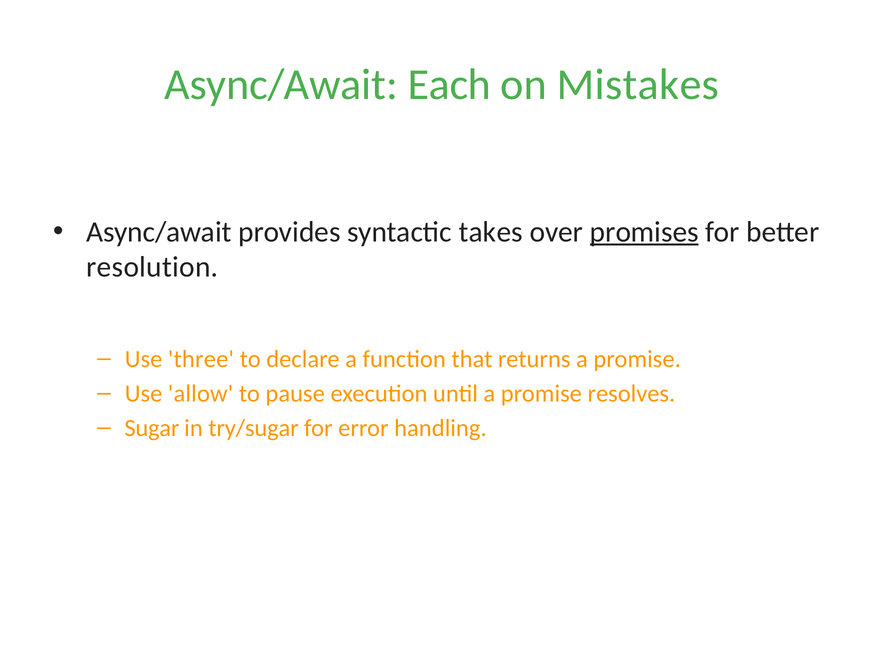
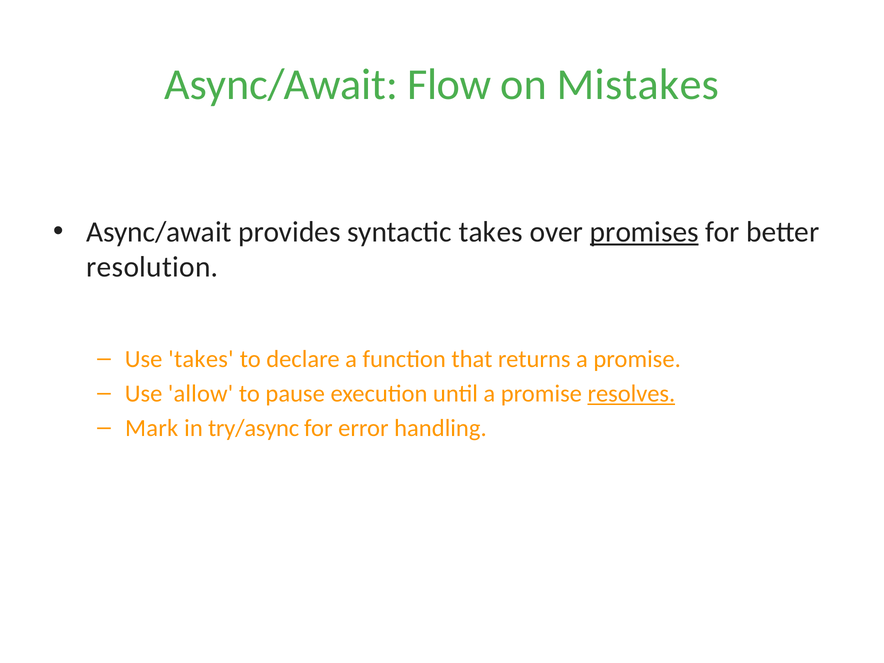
Each: Each -> Flow
Use three: three -> takes
resolves underline: none -> present
Sugar: Sugar -> Mark
try/sugar: try/sugar -> try/async
